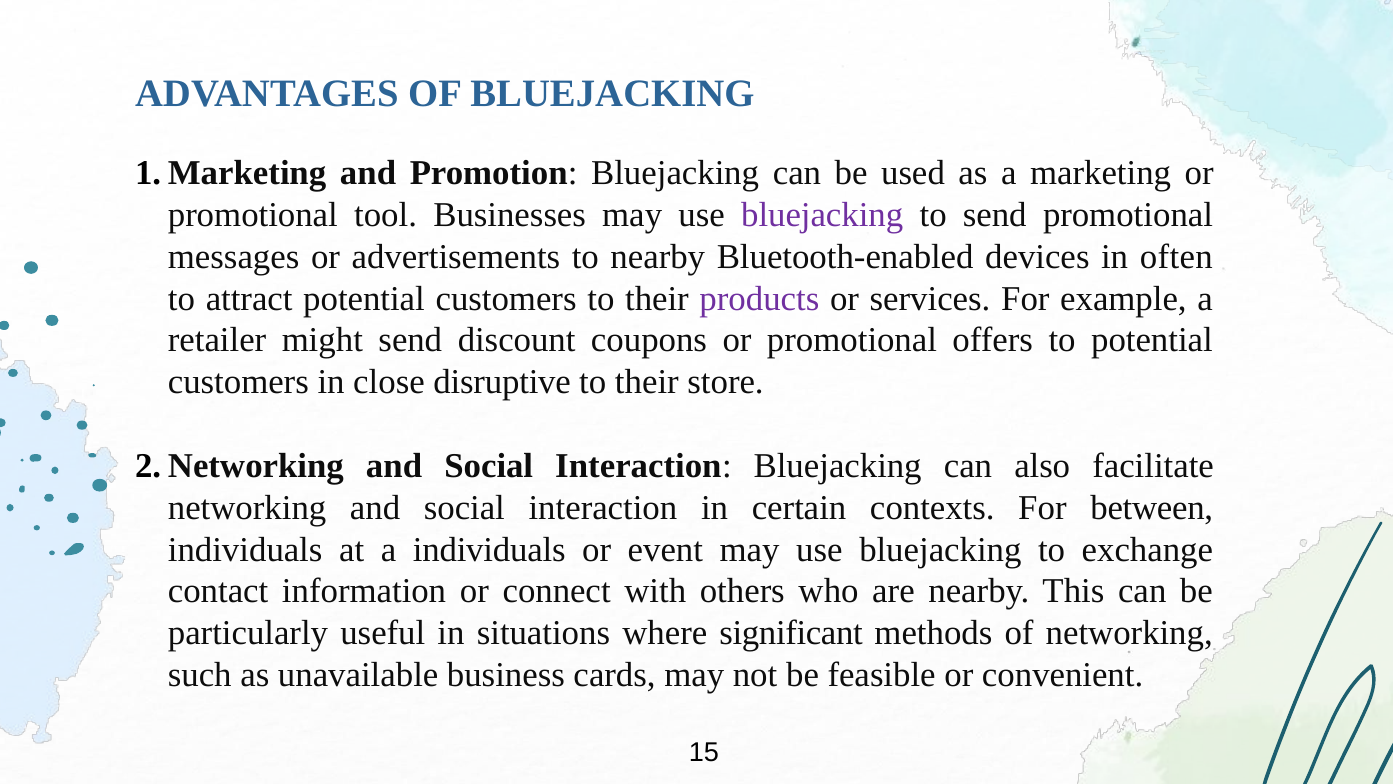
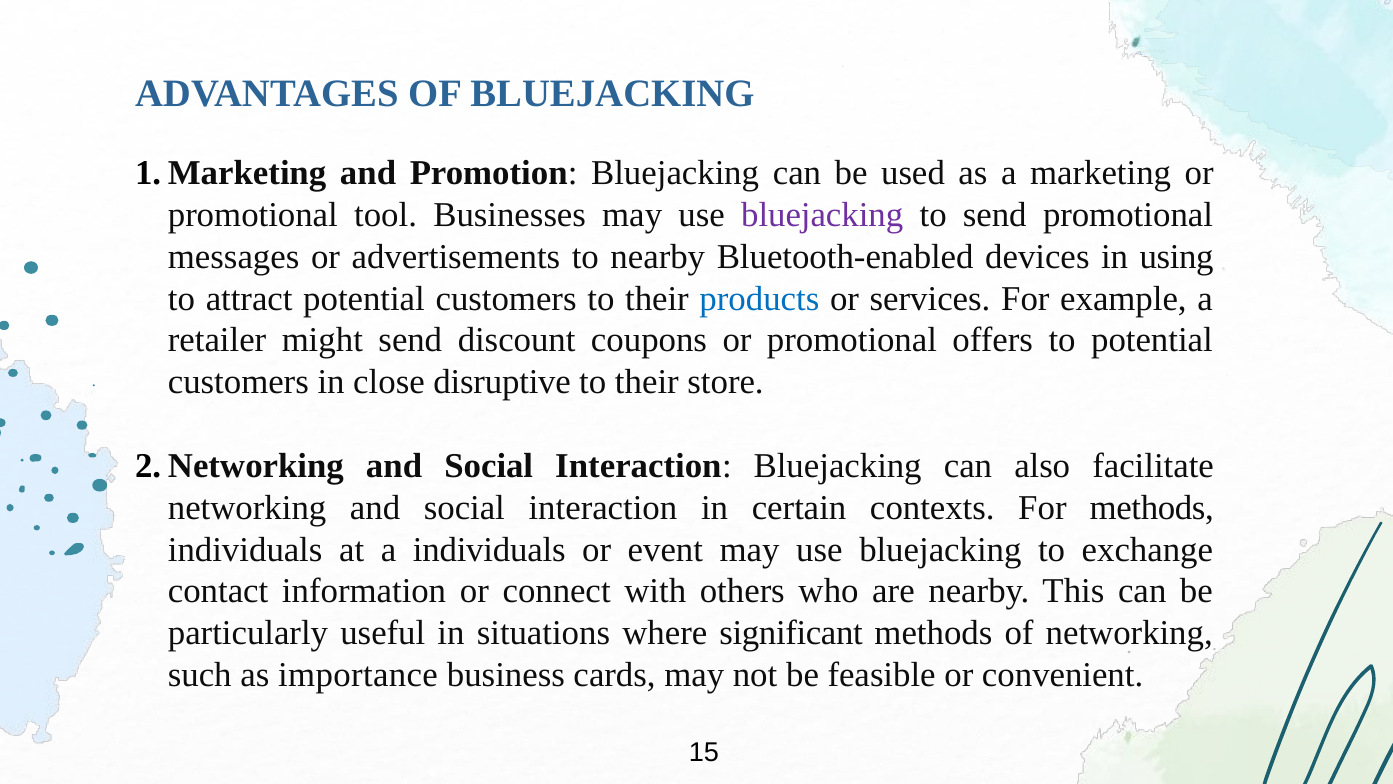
often: often -> using
products colour: purple -> blue
For between: between -> methods
unavailable: unavailable -> importance
